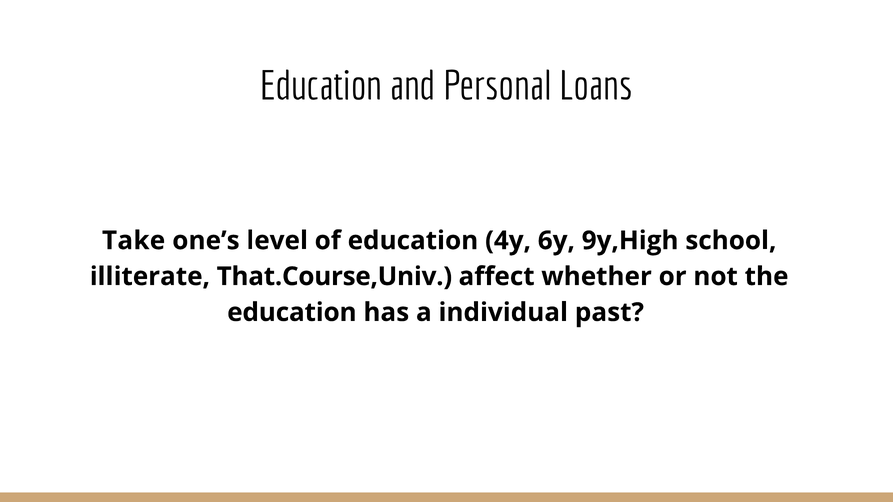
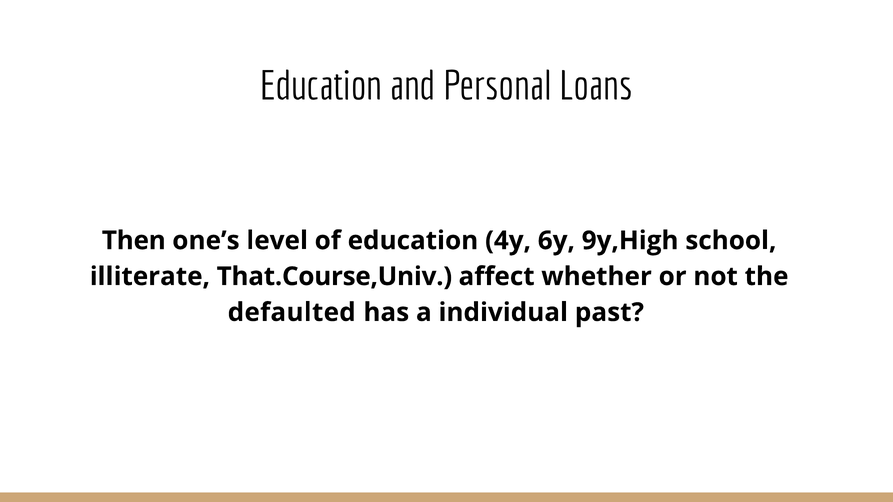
Take: Take -> Then
education at (292, 313): education -> defaulted
